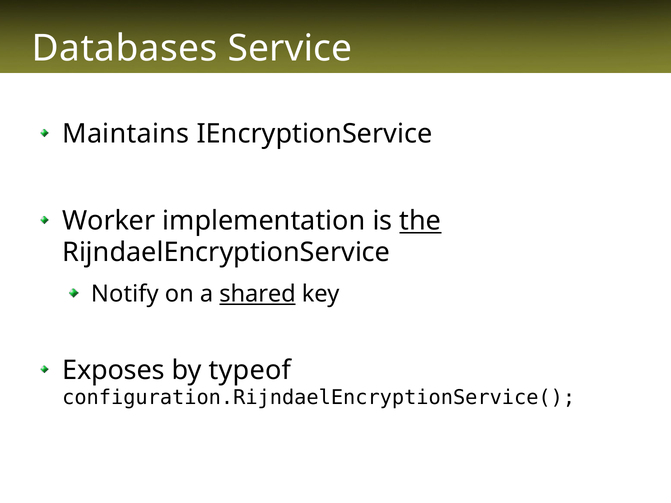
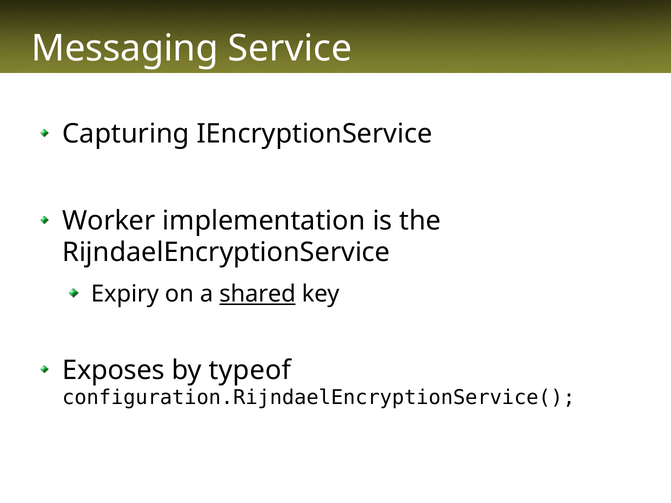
Databases: Databases -> Messaging
Maintains: Maintains -> Capturing
the underline: present -> none
Notify: Notify -> Expiry
